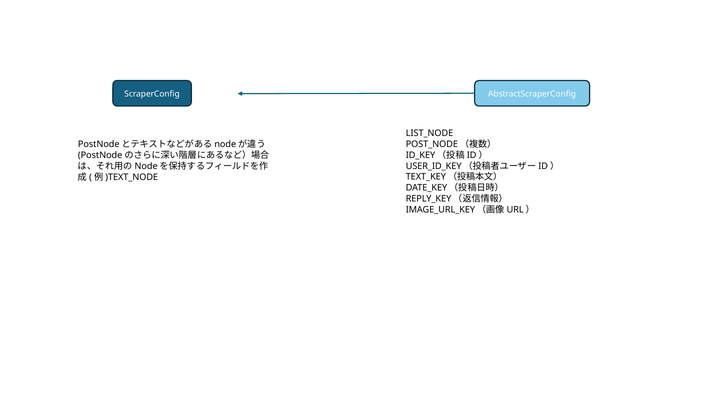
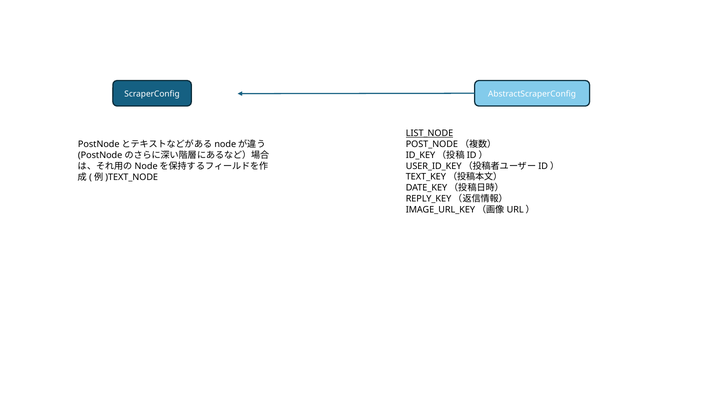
LIST_NODE underline: none -> present
